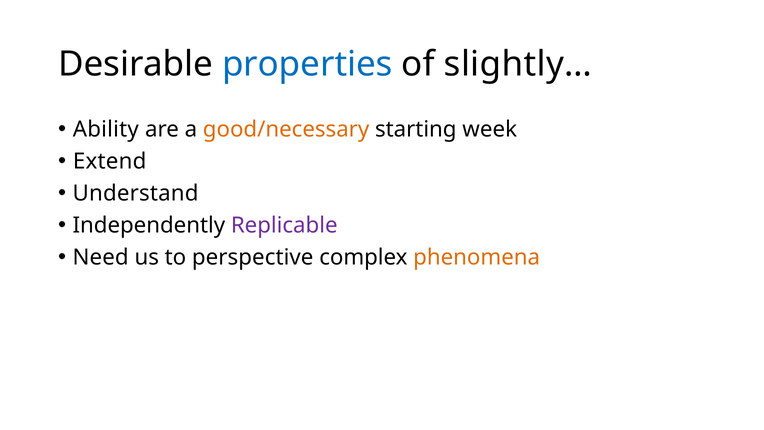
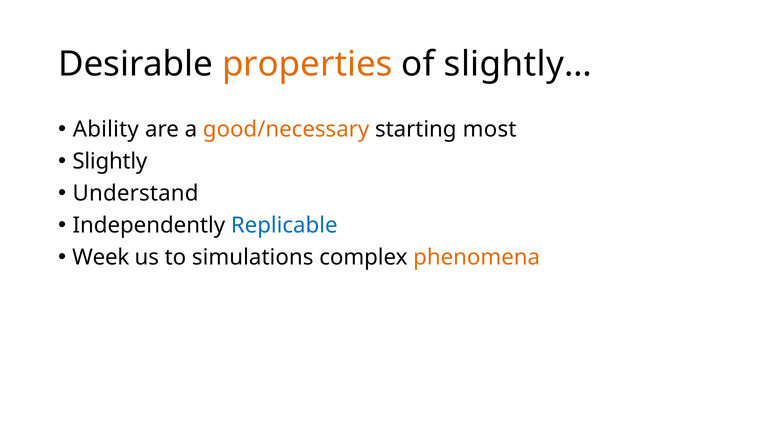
properties colour: blue -> orange
week: week -> most
Extend: Extend -> Slightly
Replicable colour: purple -> blue
Need: Need -> Week
perspective: perspective -> simulations
